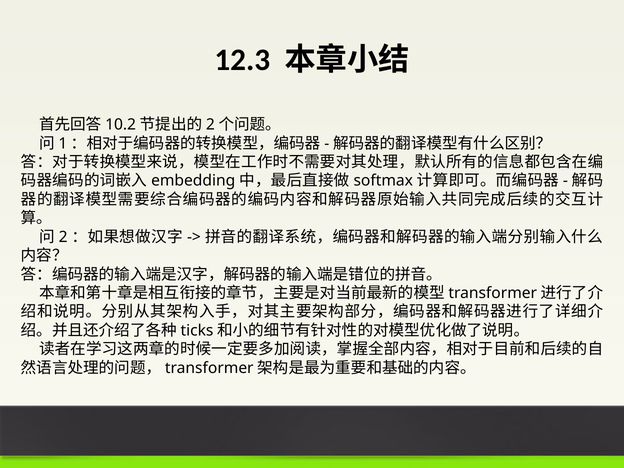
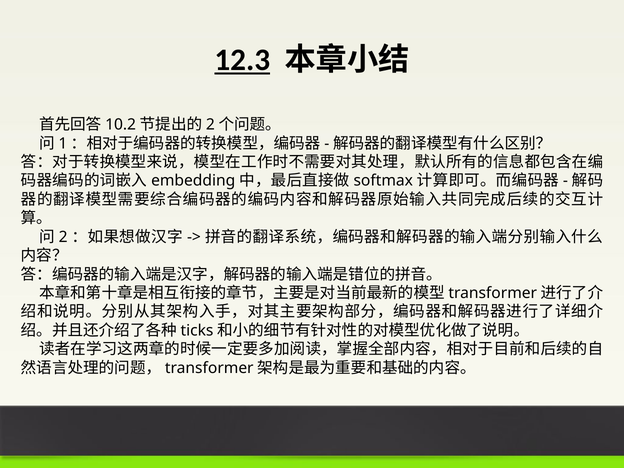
12.3 underline: none -> present
